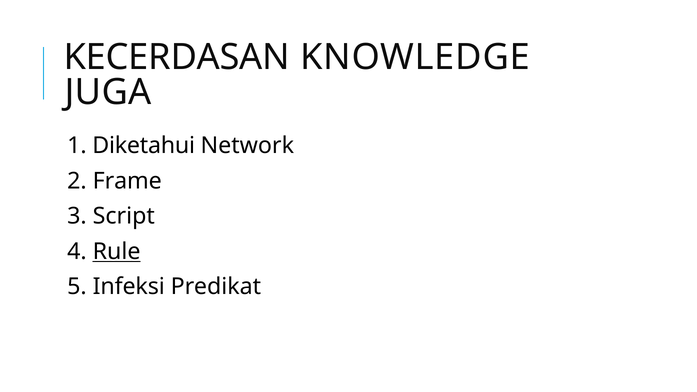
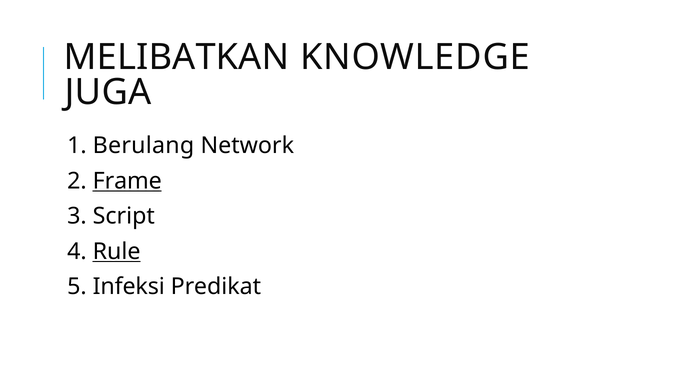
KECERDASAN: KECERDASAN -> MELIBATKAN
Diketahui: Diketahui -> Berulang
Frame underline: none -> present
